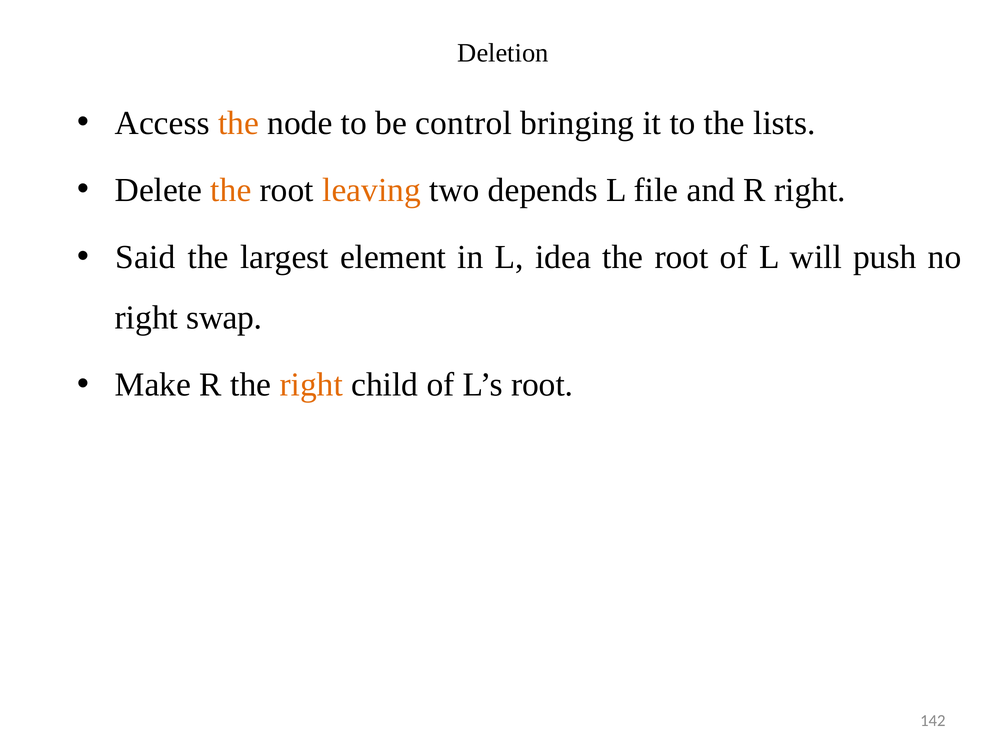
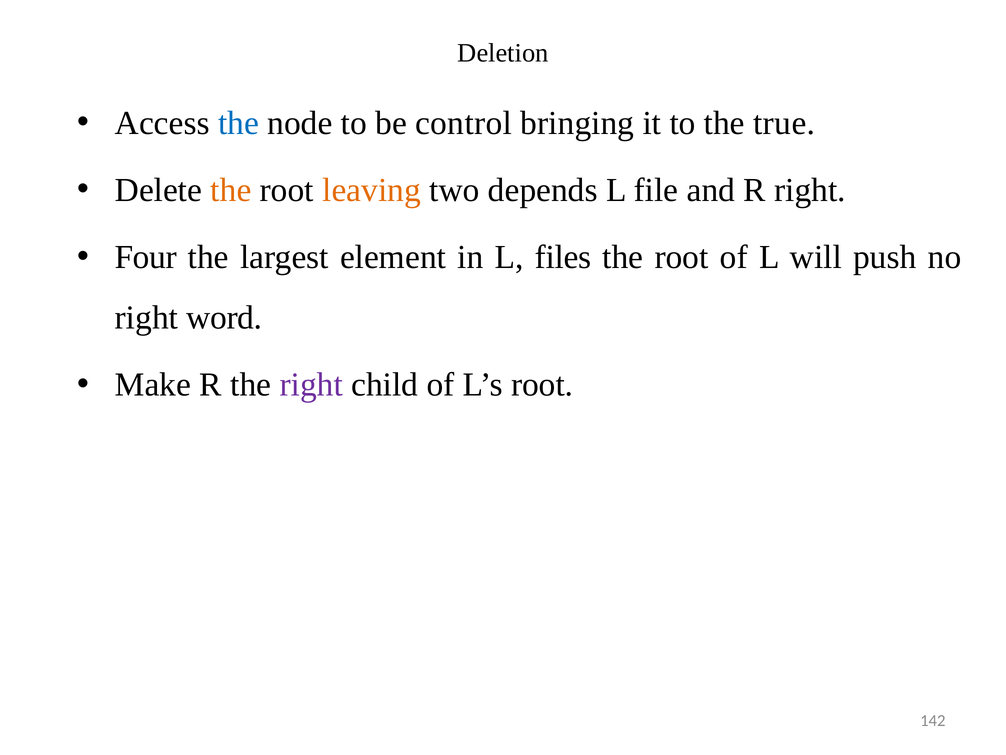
the at (238, 123) colour: orange -> blue
lists: lists -> true
Said: Said -> Four
idea: idea -> files
swap: swap -> word
right at (311, 385) colour: orange -> purple
